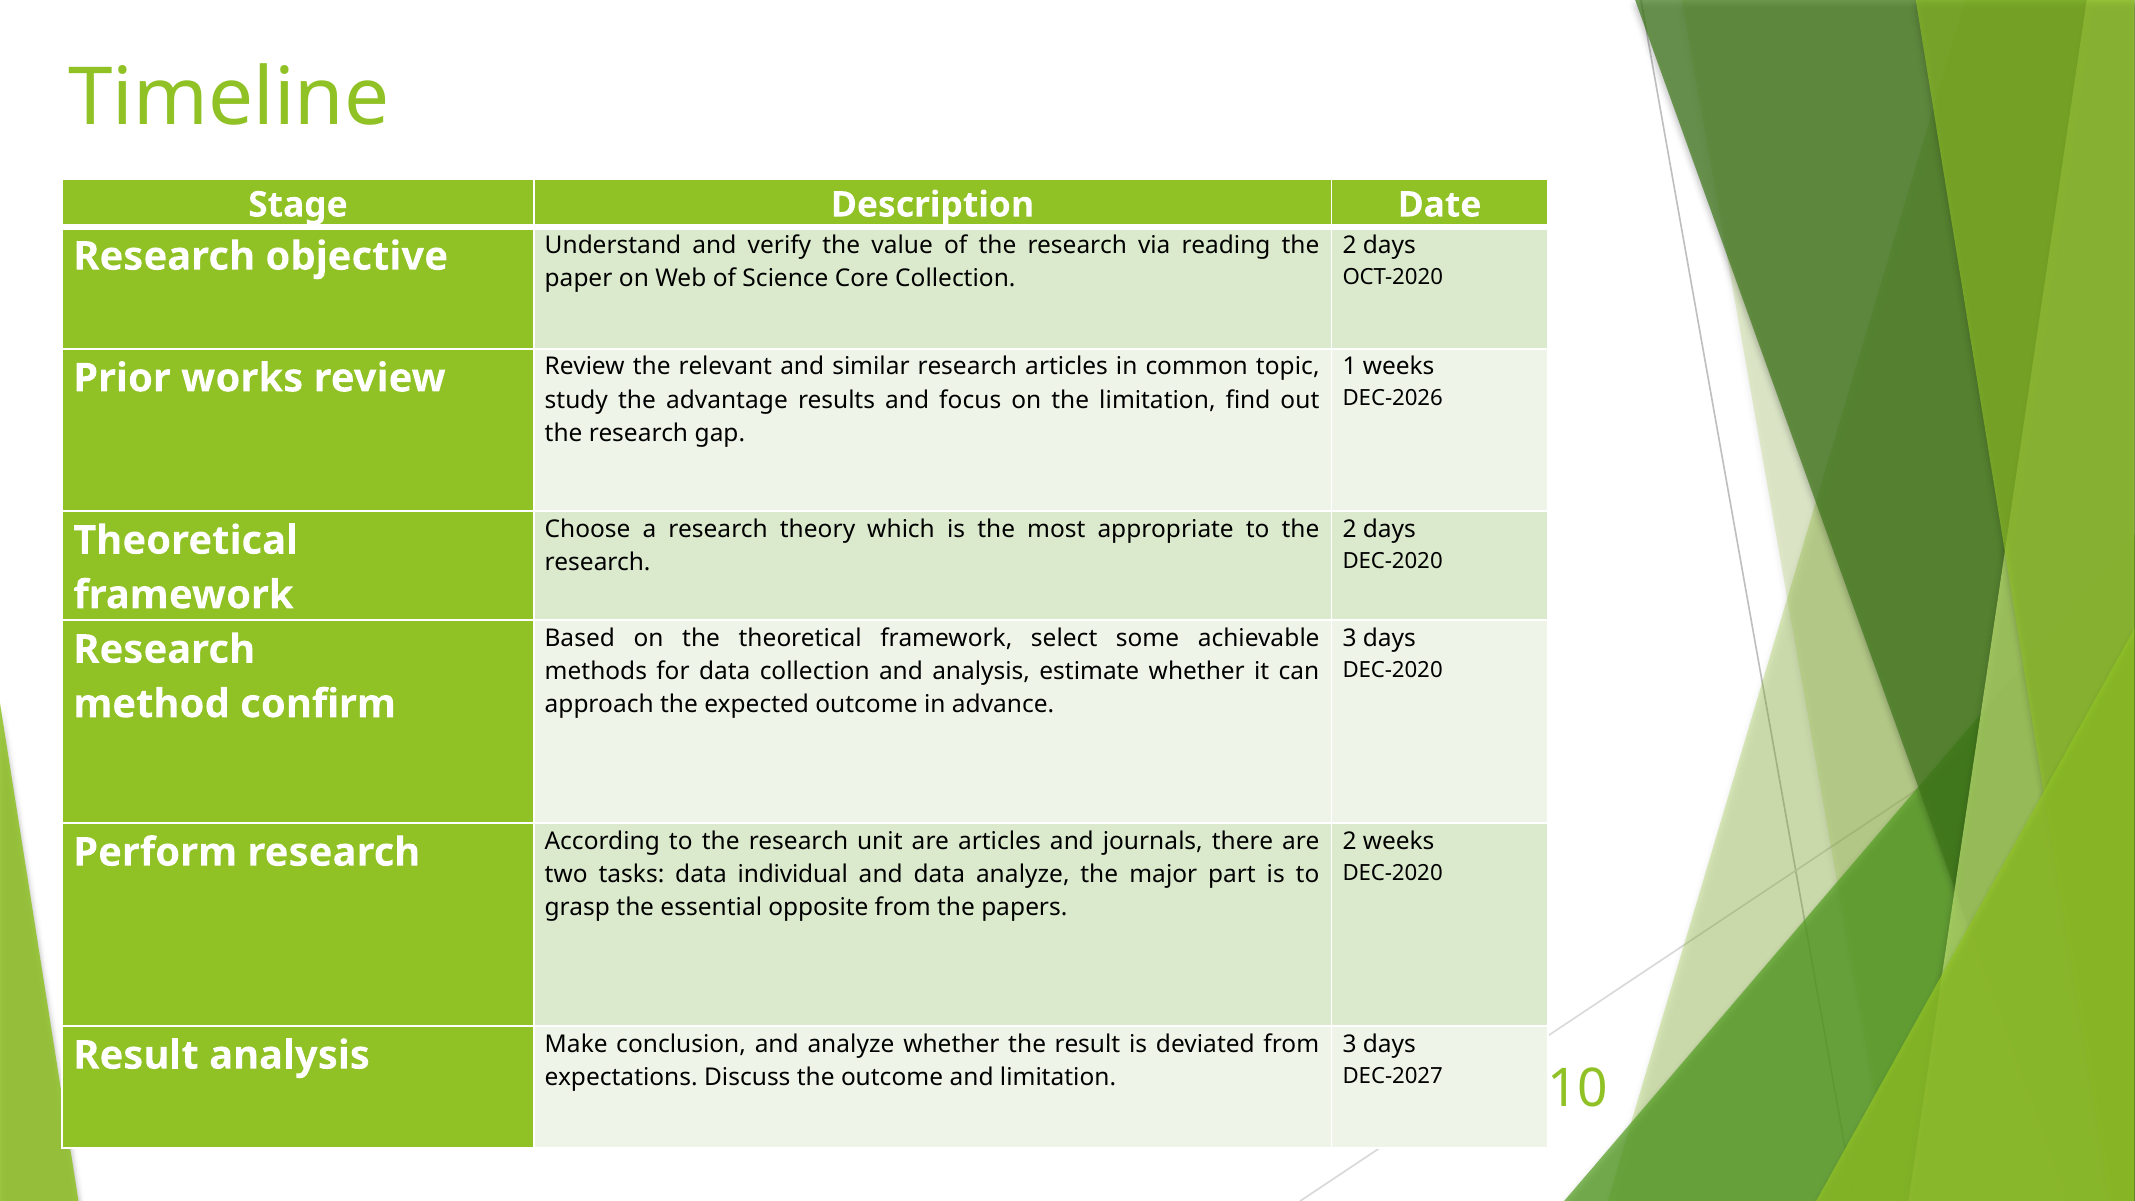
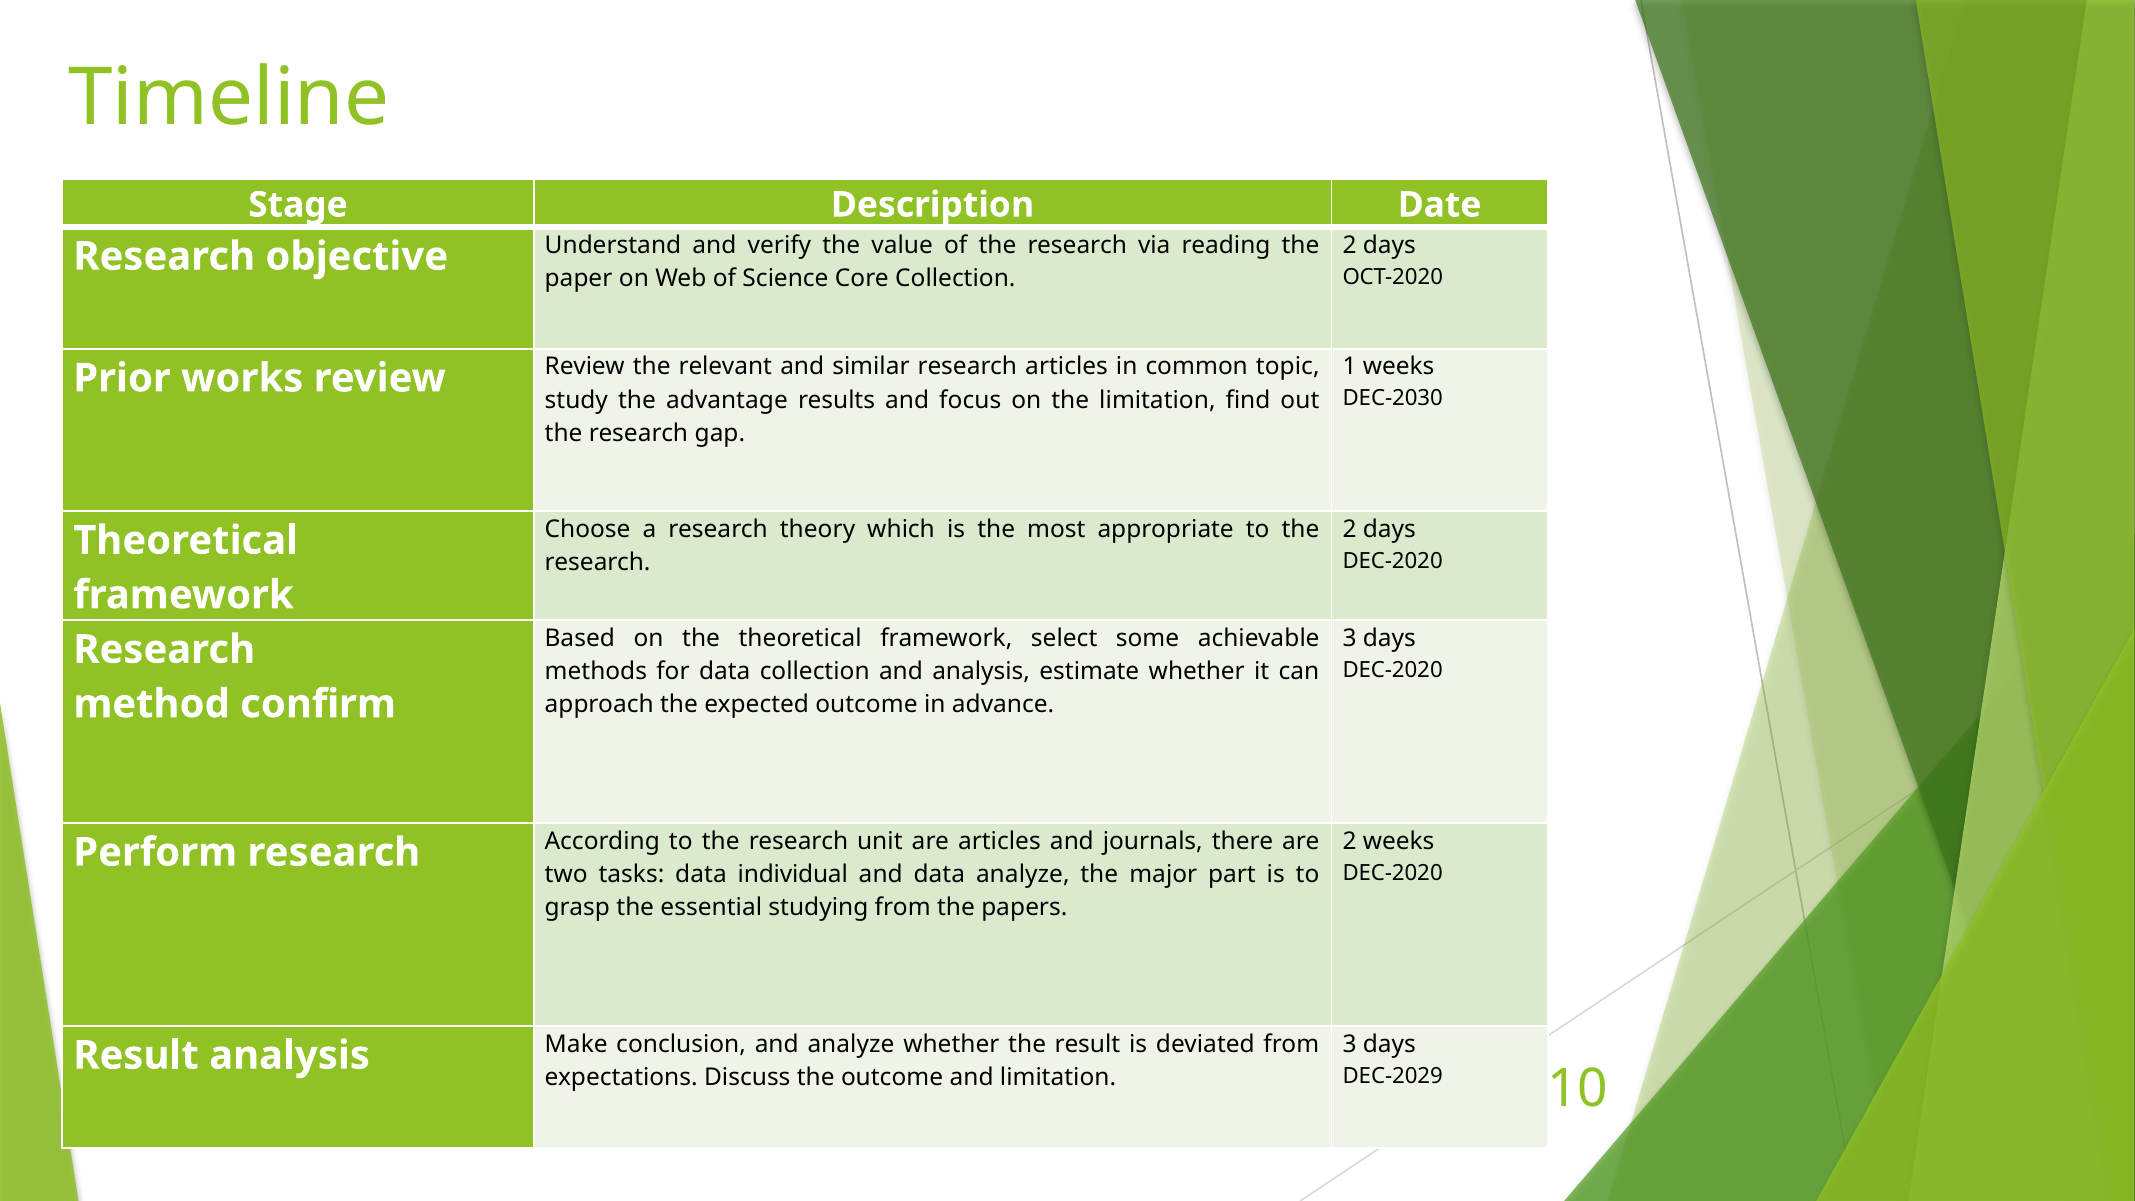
DEC-2026: DEC-2026 -> DEC-2030
opposite: opposite -> studying
DEC-2027: DEC-2027 -> DEC-2029
